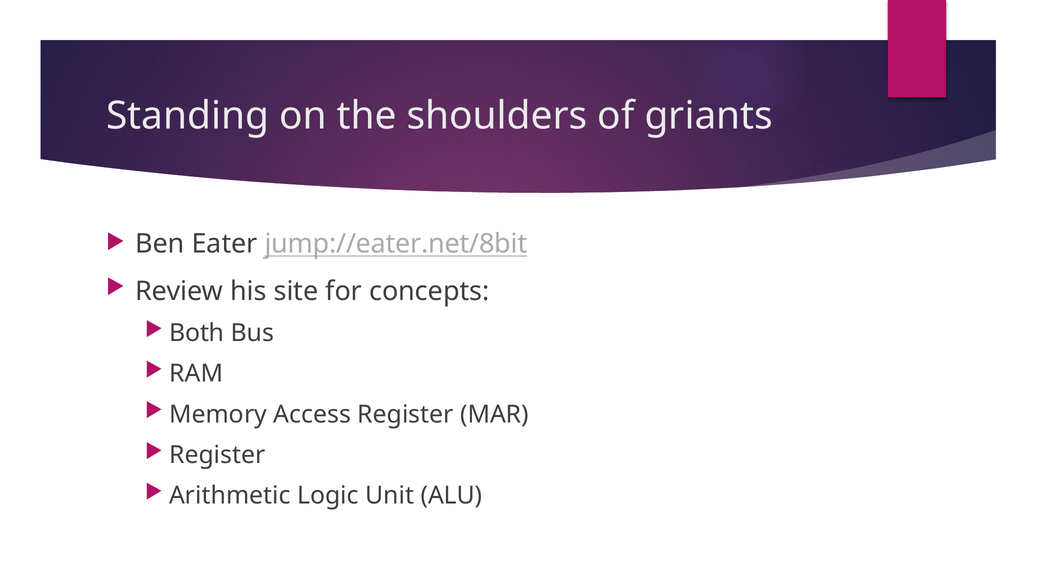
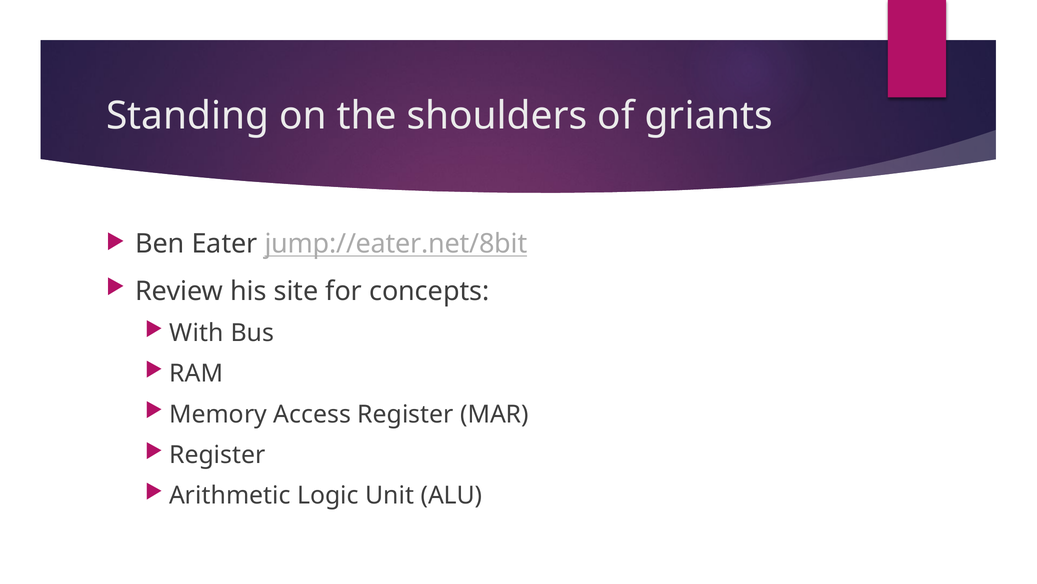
Both: Both -> With
